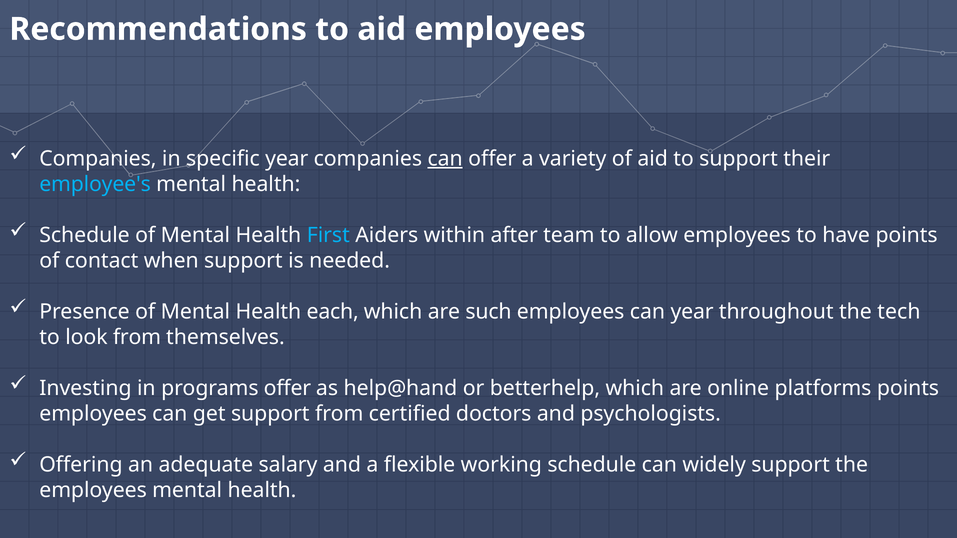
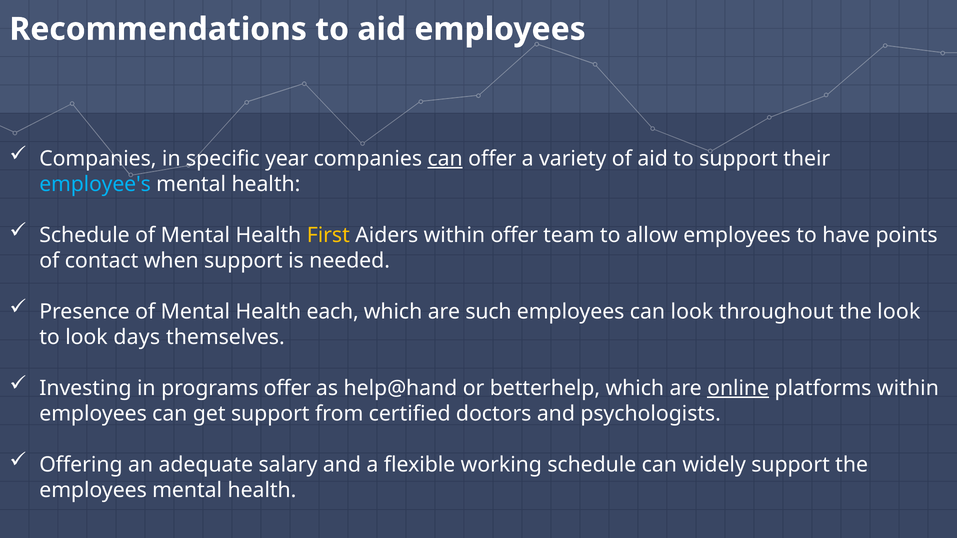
First colour: light blue -> yellow
within after: after -> offer
can year: year -> look
the tech: tech -> look
look from: from -> days
online underline: none -> present
platforms points: points -> within
